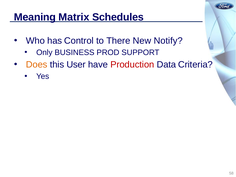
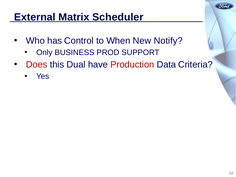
Meaning: Meaning -> External
Schedules: Schedules -> Scheduler
There: There -> When
Does colour: orange -> red
User: User -> Dual
